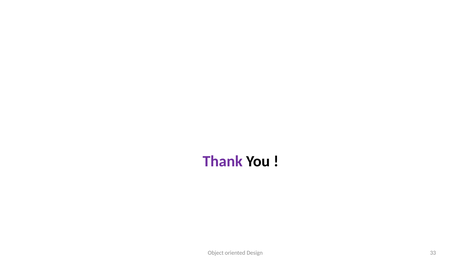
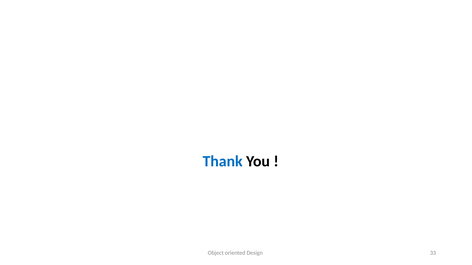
Thank colour: purple -> blue
